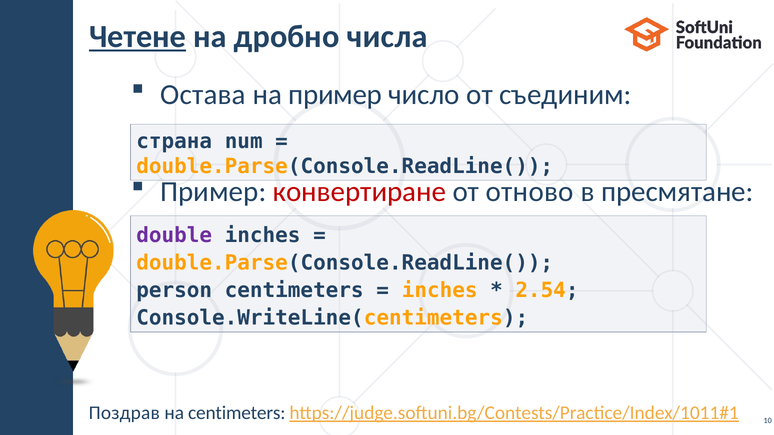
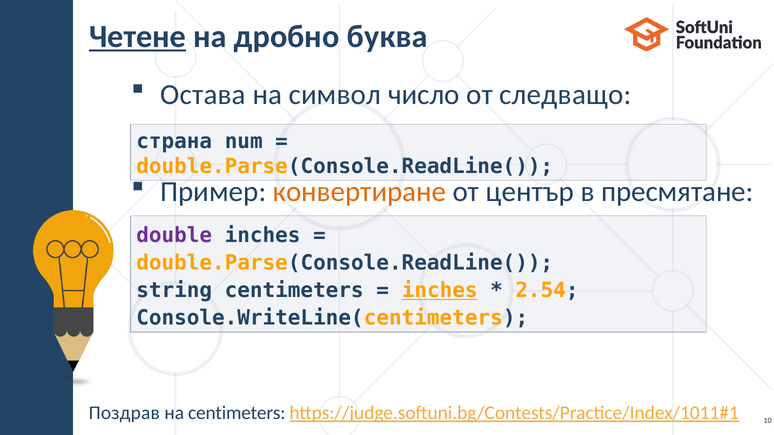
числа: числа -> буква
на пример: пример -> символ
съединим: съединим -> следващо
конвертиране colour: red -> orange
отново: отново -> център
person: person -> string
inches at (440, 291) underline: none -> present
